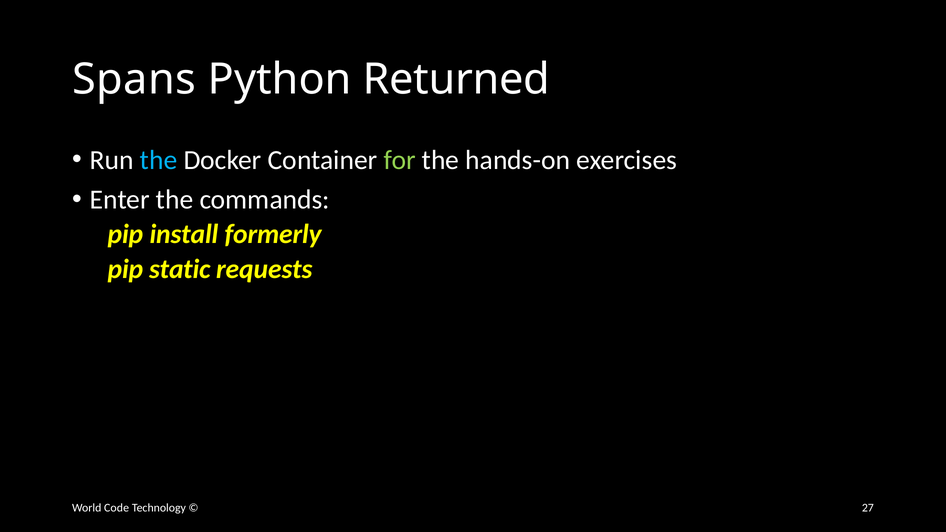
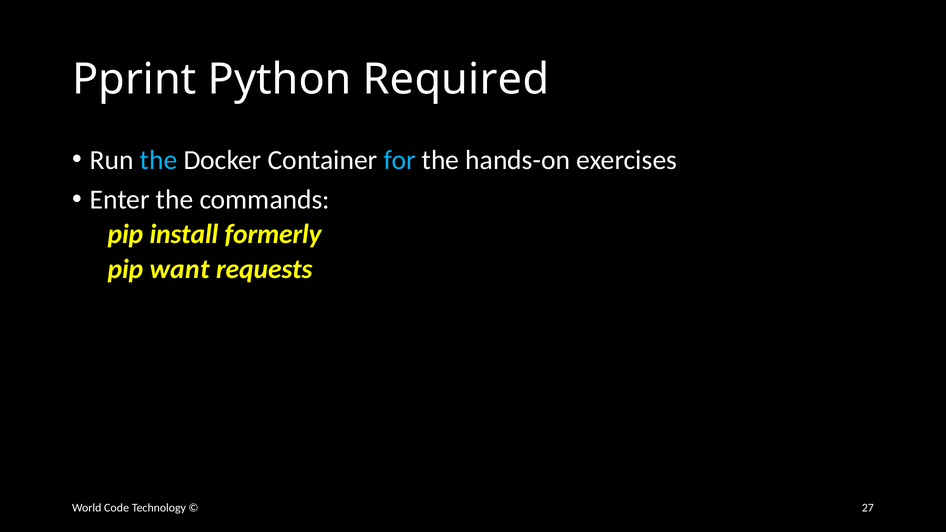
Spans: Spans -> Pprint
Returned: Returned -> Required
for colour: light green -> light blue
static: static -> want
